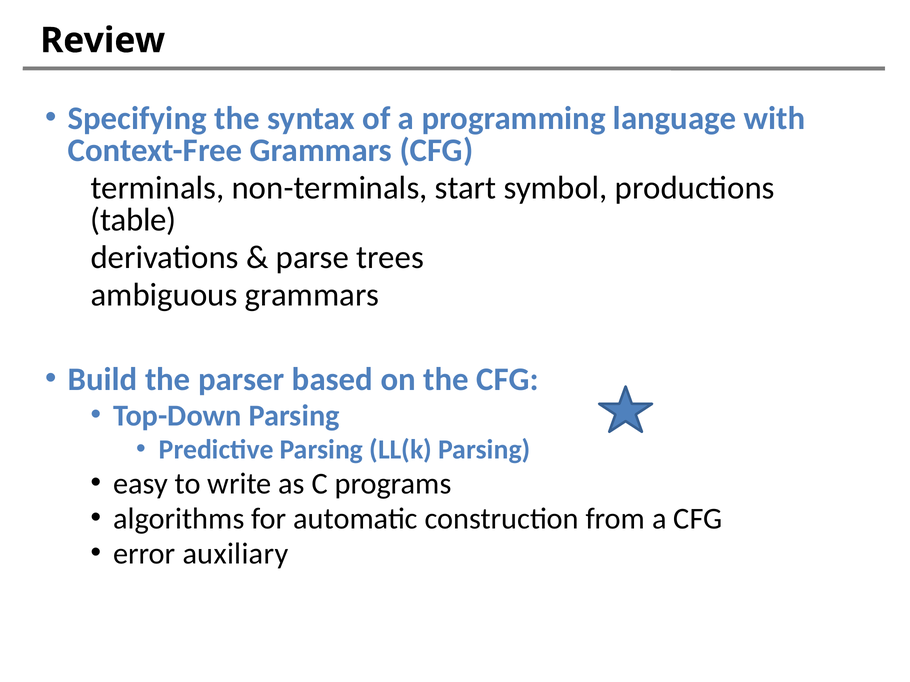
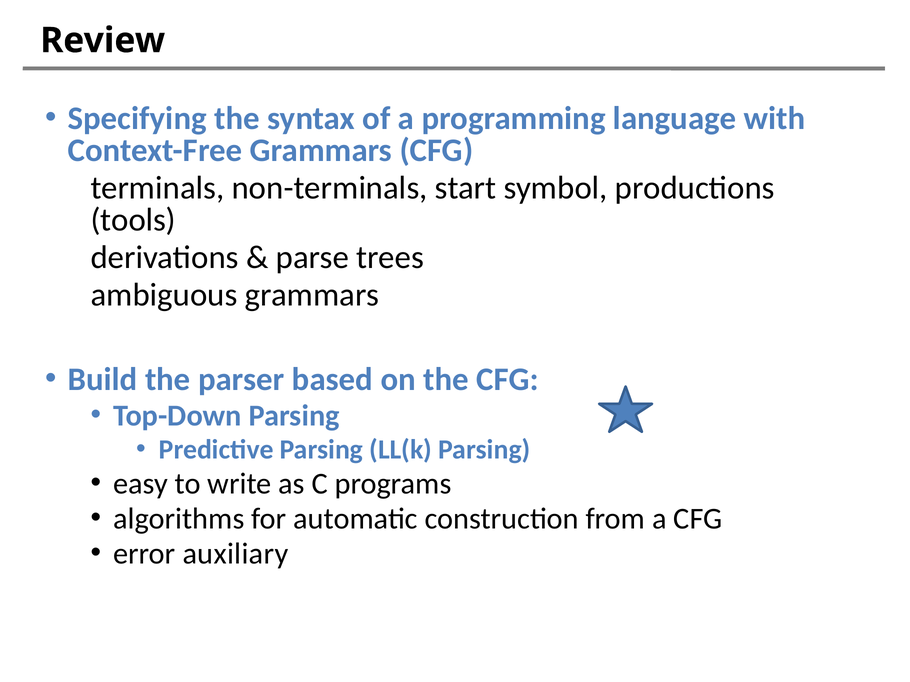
table: table -> tools
